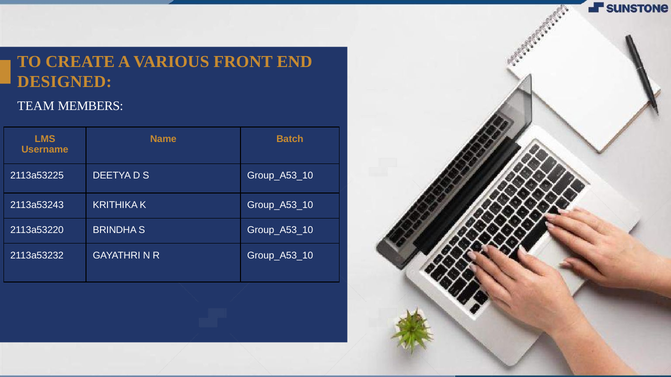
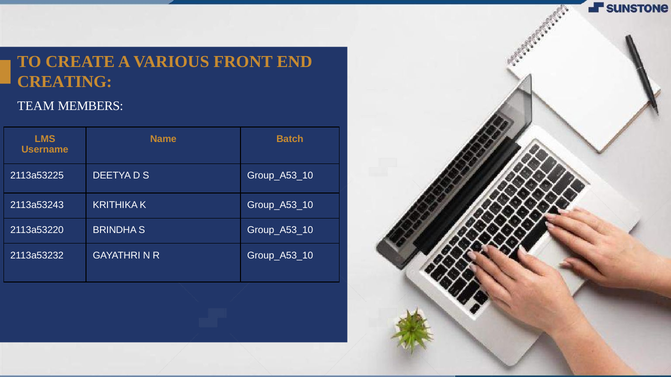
DESIGNED: DESIGNED -> CREATING
